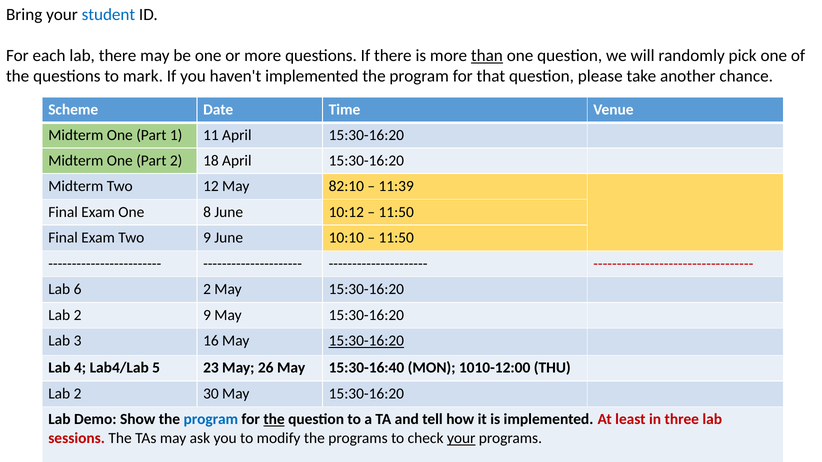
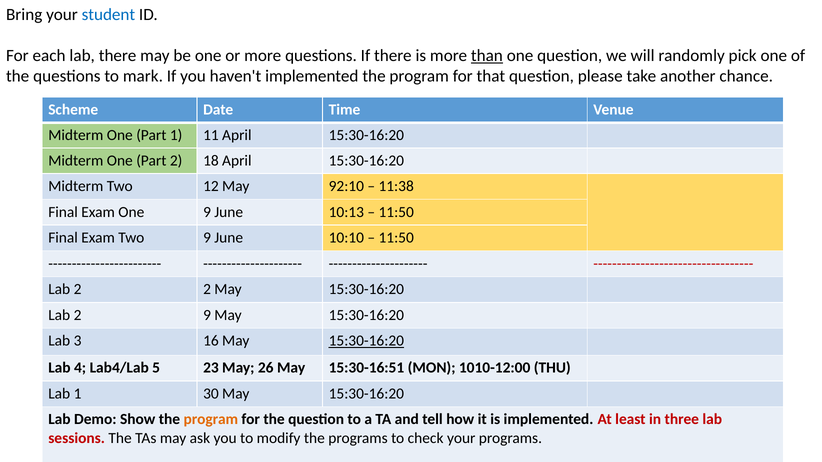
82:10: 82:10 -> 92:10
11:39: 11:39 -> 11:38
One 8: 8 -> 9
10:12: 10:12 -> 10:13
6 at (78, 290): 6 -> 2
15:30-16:40: 15:30-16:40 -> 15:30-16:51
2 at (78, 394): 2 -> 1
program at (211, 420) colour: blue -> orange
the at (274, 420) underline: present -> none
your at (461, 439) underline: present -> none
